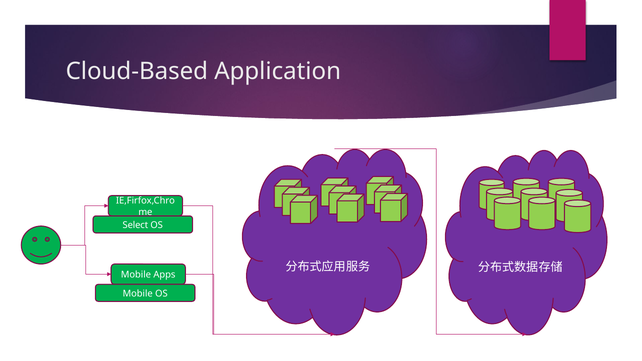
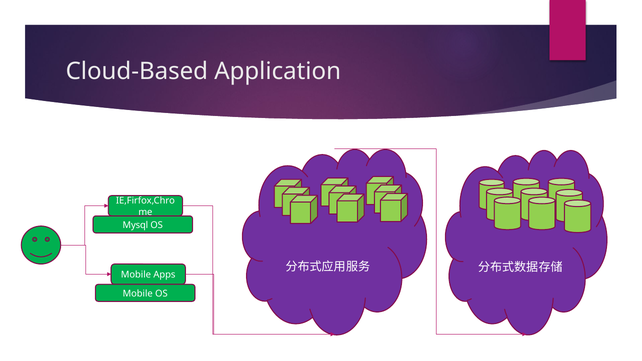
Select: Select -> Mysql
